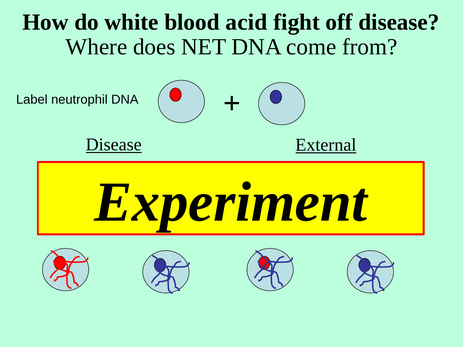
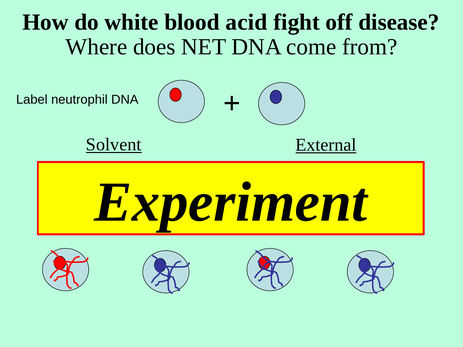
Disease at (114, 145): Disease -> Solvent
